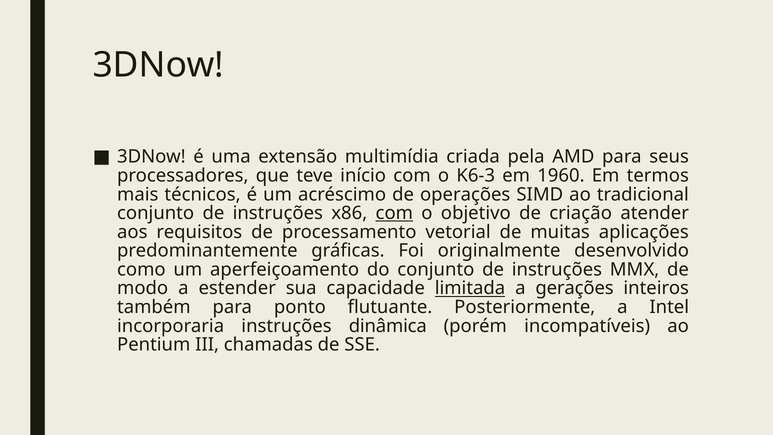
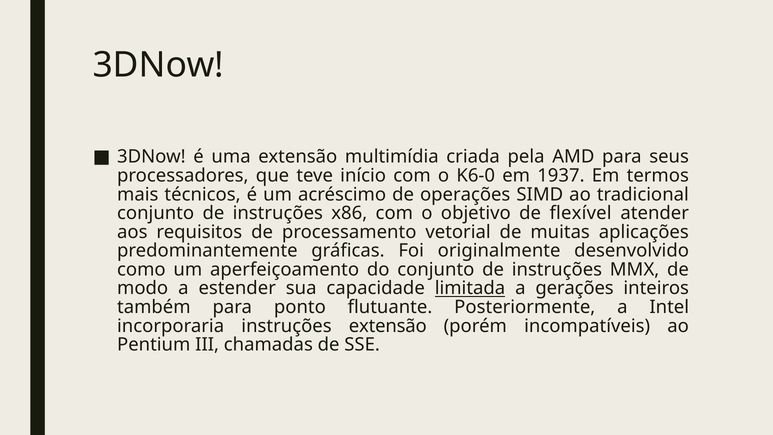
K6-3: K6-3 -> K6-0
1960: 1960 -> 1937
com at (394, 213) underline: present -> none
criação: criação -> flexível
instruções dinâmica: dinâmica -> extensão
